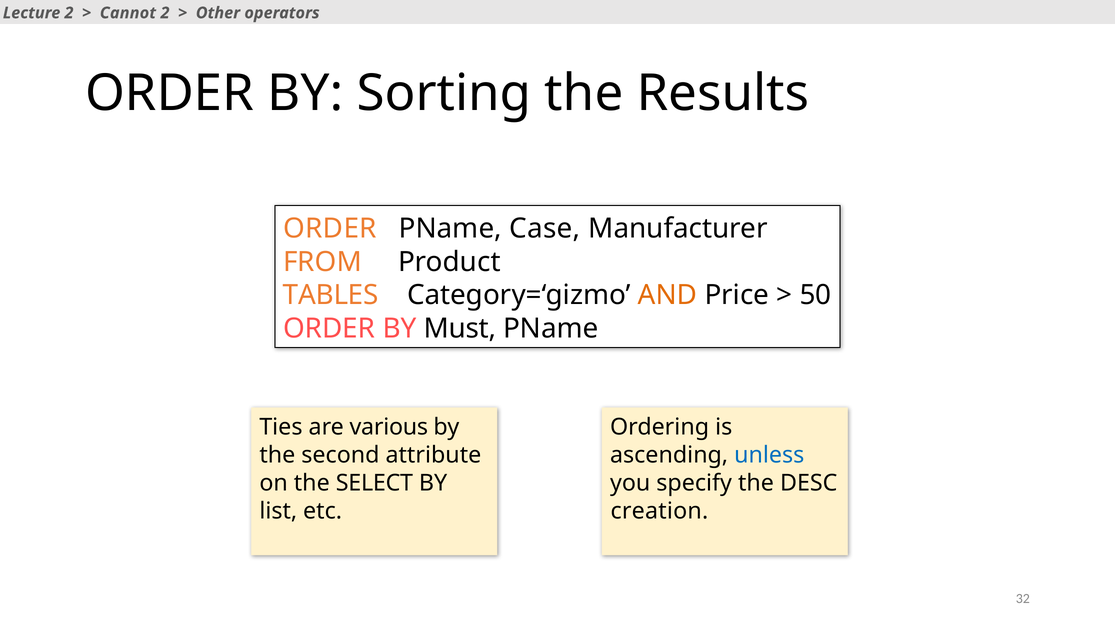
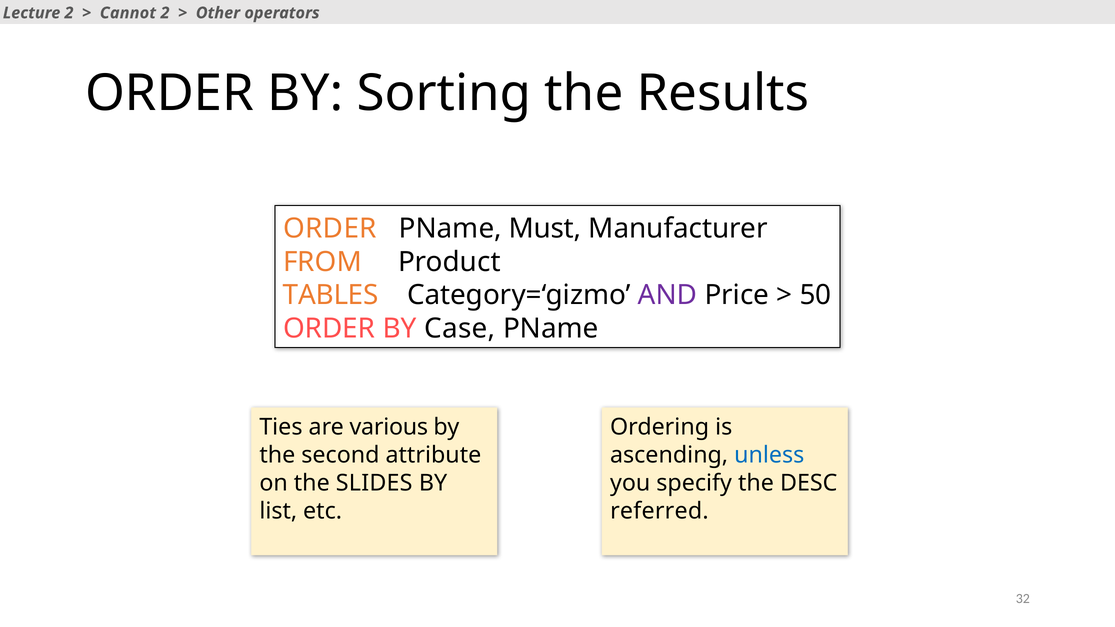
Case: Case -> Must
AND colour: orange -> purple
Must: Must -> Case
SELECT: SELECT -> SLIDES
creation: creation -> referred
